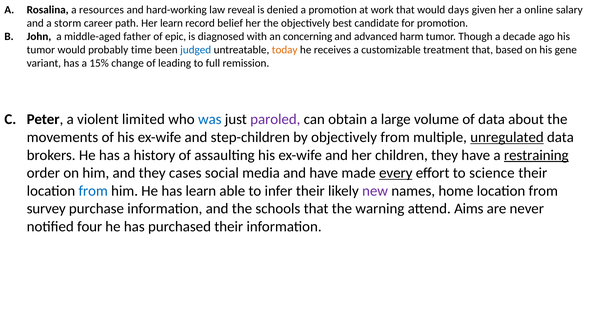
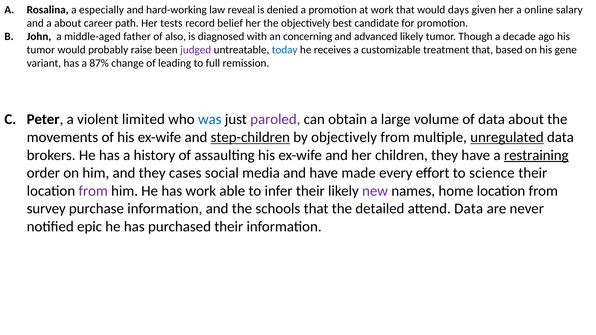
resources: resources -> especially
a storm: storm -> about
Her learn: learn -> tests
epic: epic -> also
advanced harm: harm -> likely
time: time -> raise
judged colour: blue -> purple
today colour: orange -> blue
15%: 15% -> 87%
step-children underline: none -> present
every underline: present -> none
from at (93, 191) colour: blue -> purple
has learn: learn -> work
warning: warning -> detailed
attend Aims: Aims -> Data
four: four -> epic
